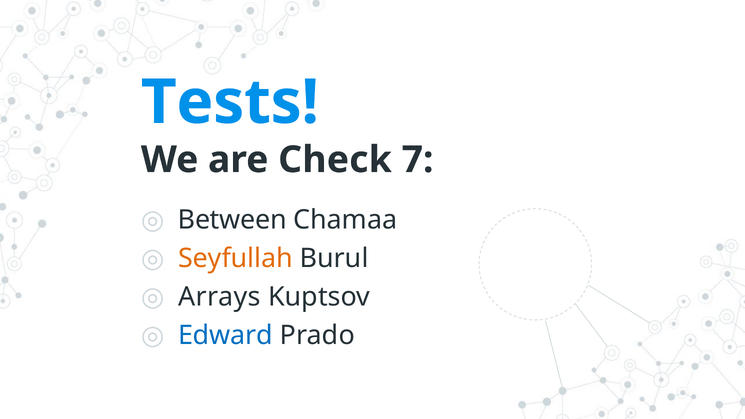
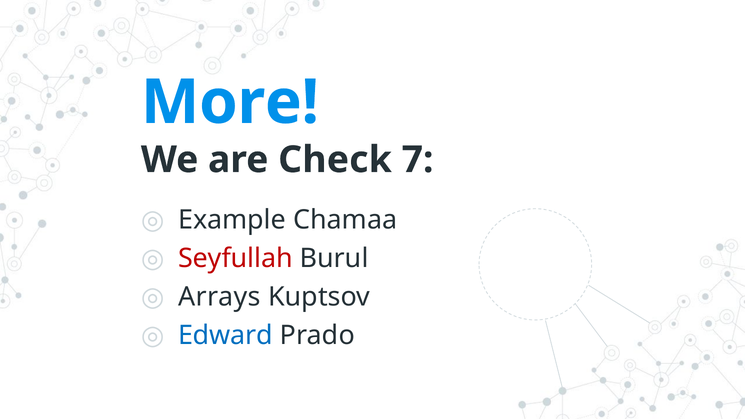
Tests: Tests -> More
Between: Between -> Example
Seyfullah colour: orange -> red
